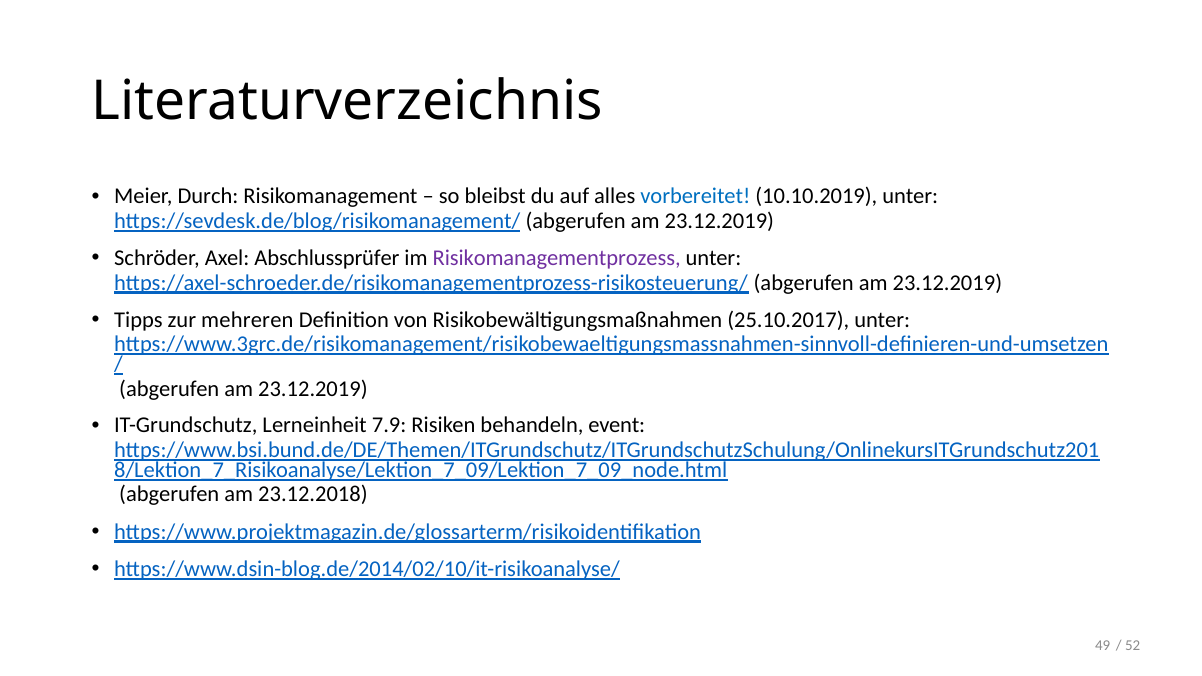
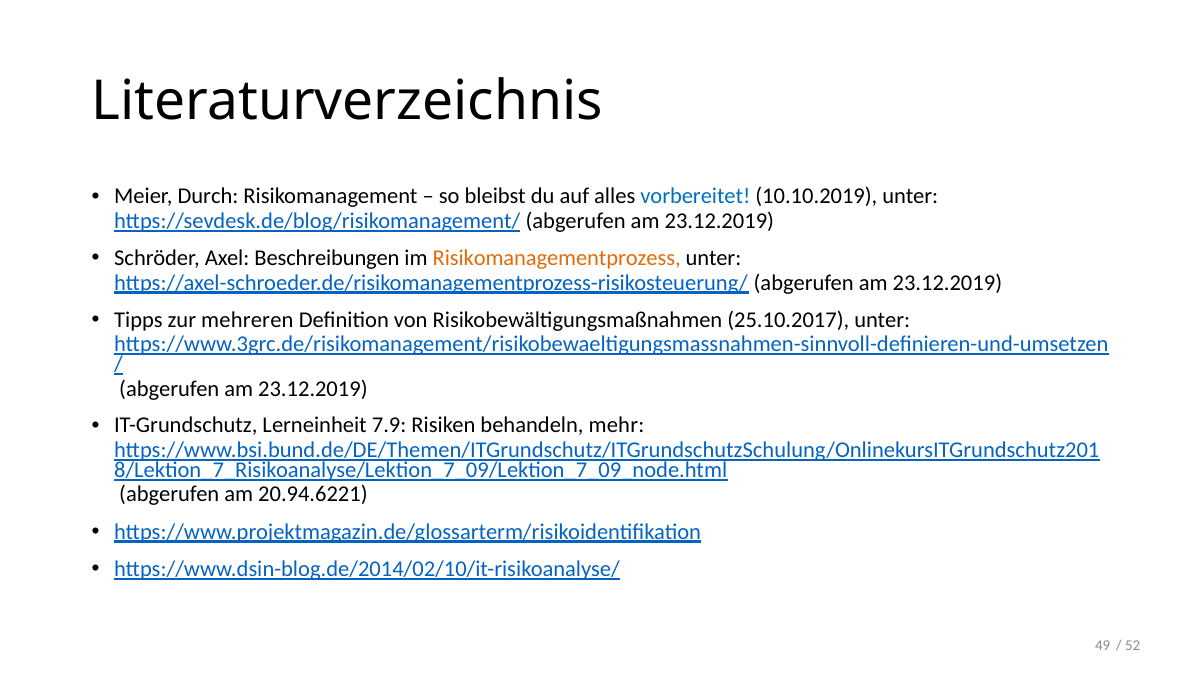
Abschlussprüfer: Abschlussprüfer -> Beschreibungen
Risikomanagementprozess colour: purple -> orange
event: event -> mehr
23.12.2018: 23.12.2018 -> 20.94.6221
